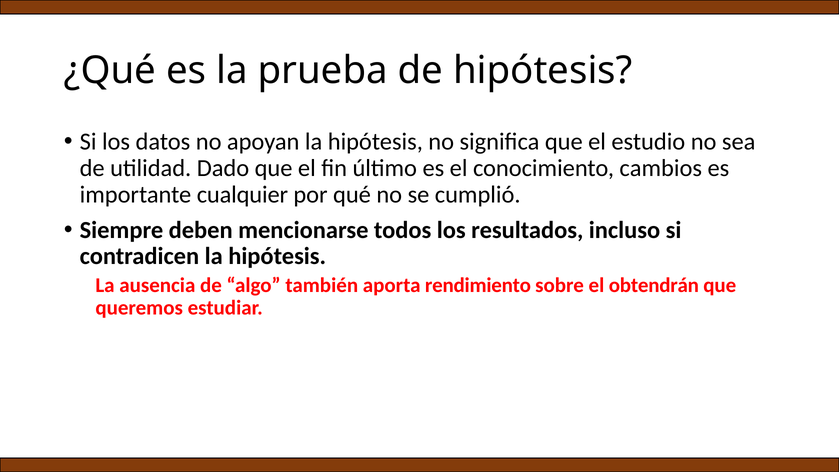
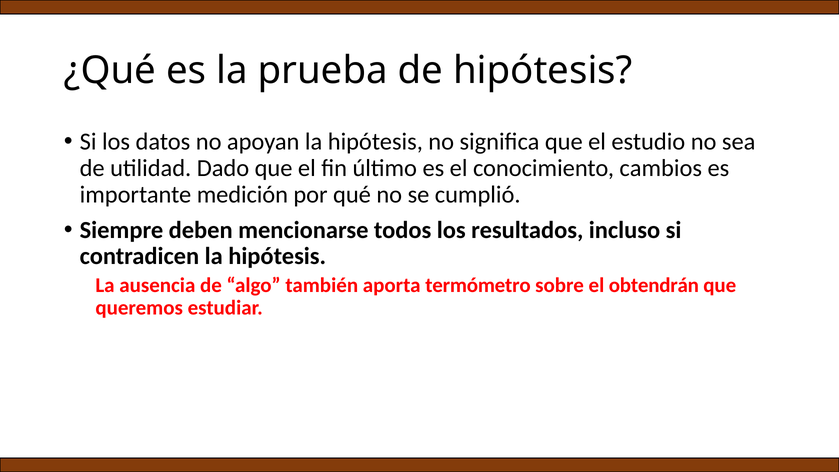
cualquier: cualquier -> medición
rendimiento: rendimiento -> termómetro
